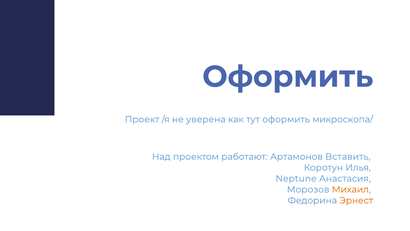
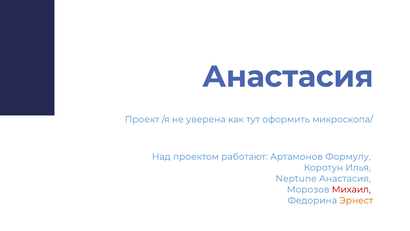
Оформить at (288, 77): Оформить -> Анастасия
Вставить: Вставить -> Формулу
Михаил colour: orange -> red
